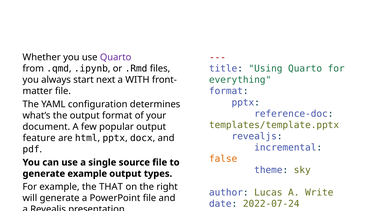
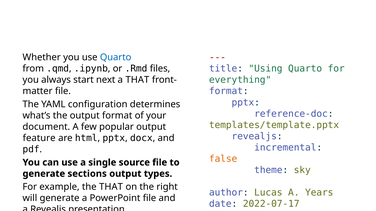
Quarto at (116, 58) colour: purple -> blue
a WITH: WITH -> THAT
generate example: example -> sections
Write: Write -> Years
2022-07-24: 2022-07-24 -> 2022-07-17
